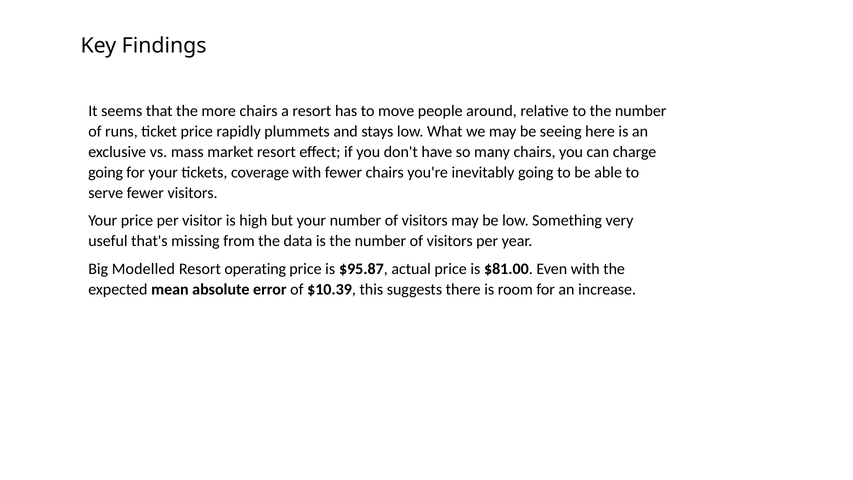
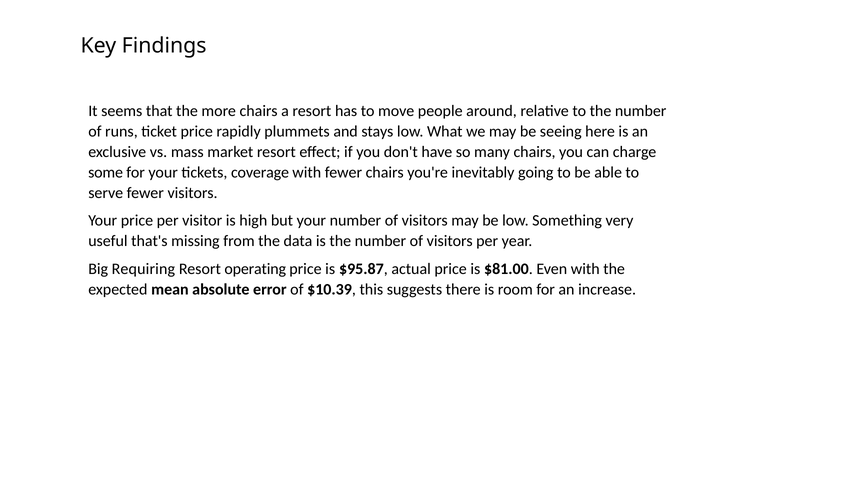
going at (106, 172): going -> some
Modelled: Modelled -> Requiring
